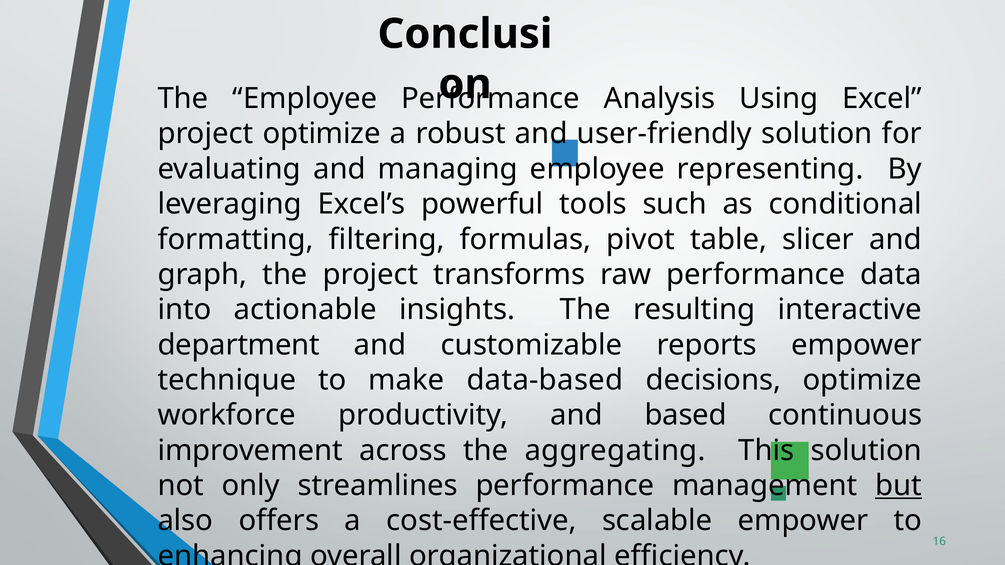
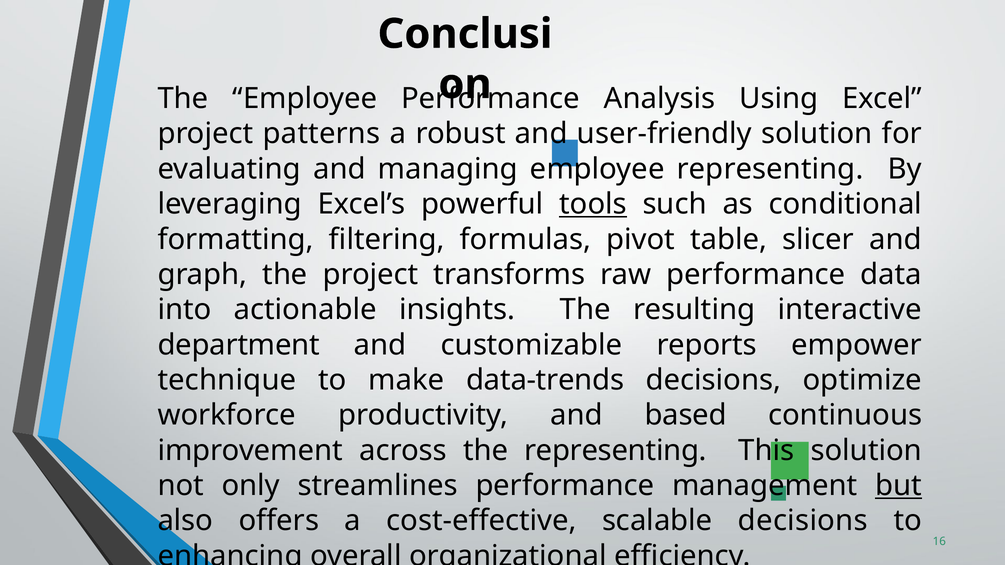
project optimize: optimize -> patterns
tools underline: none -> present
data-based: data-based -> data-trends
the aggregating: aggregating -> representing
scalable empower: empower -> decisions
